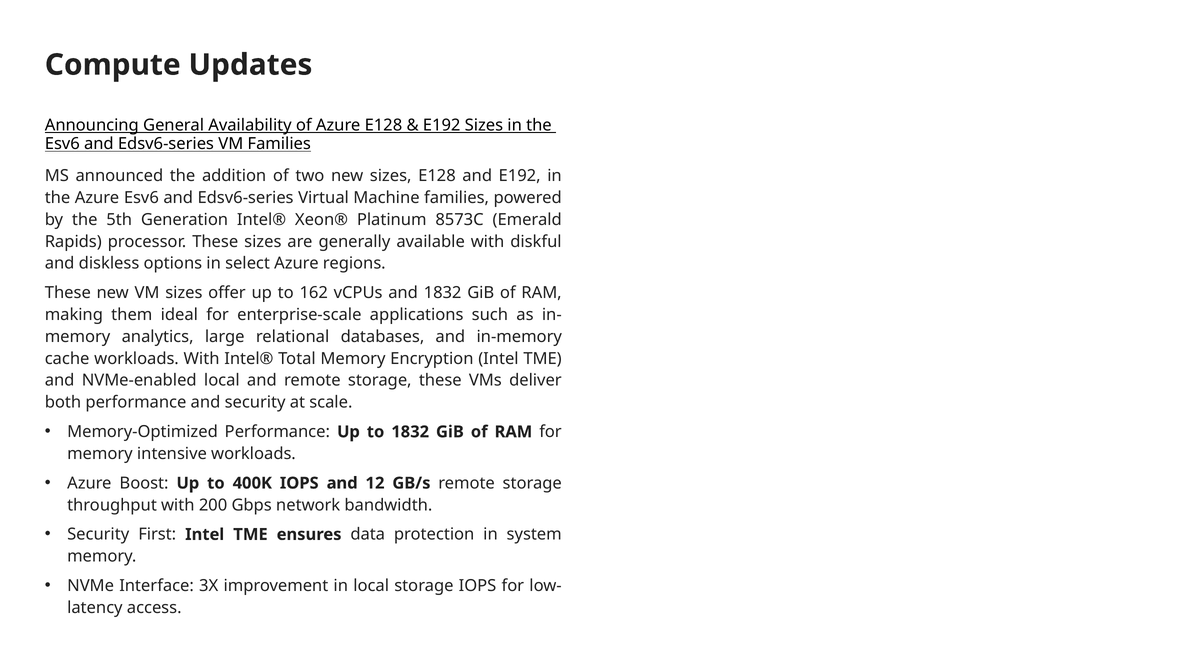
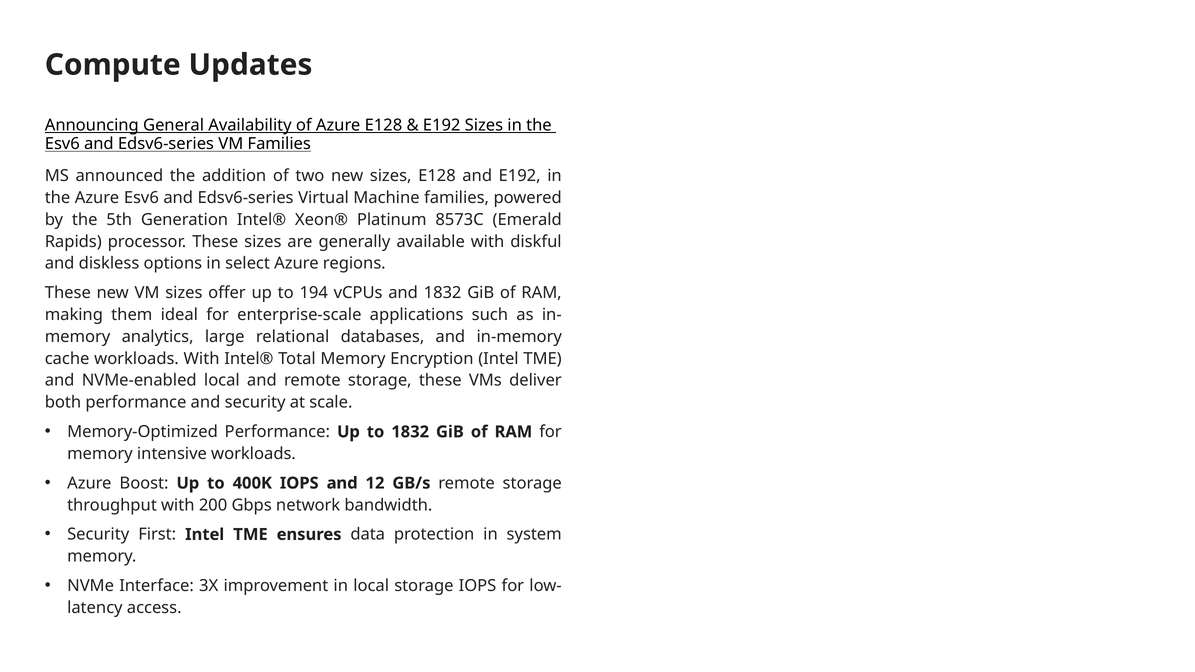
162: 162 -> 194
